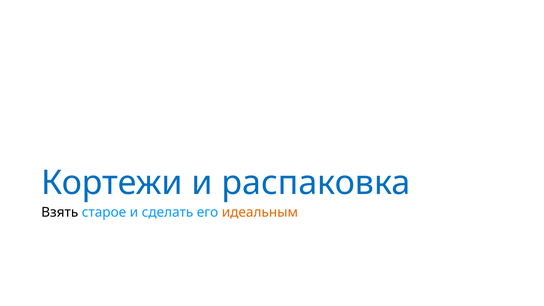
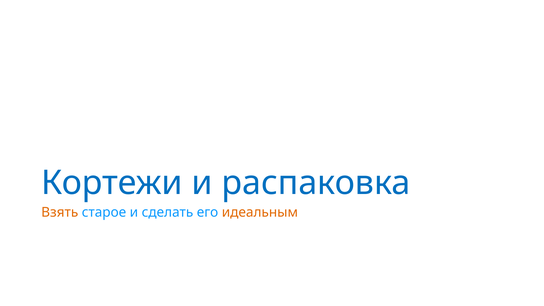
Взять colour: black -> orange
